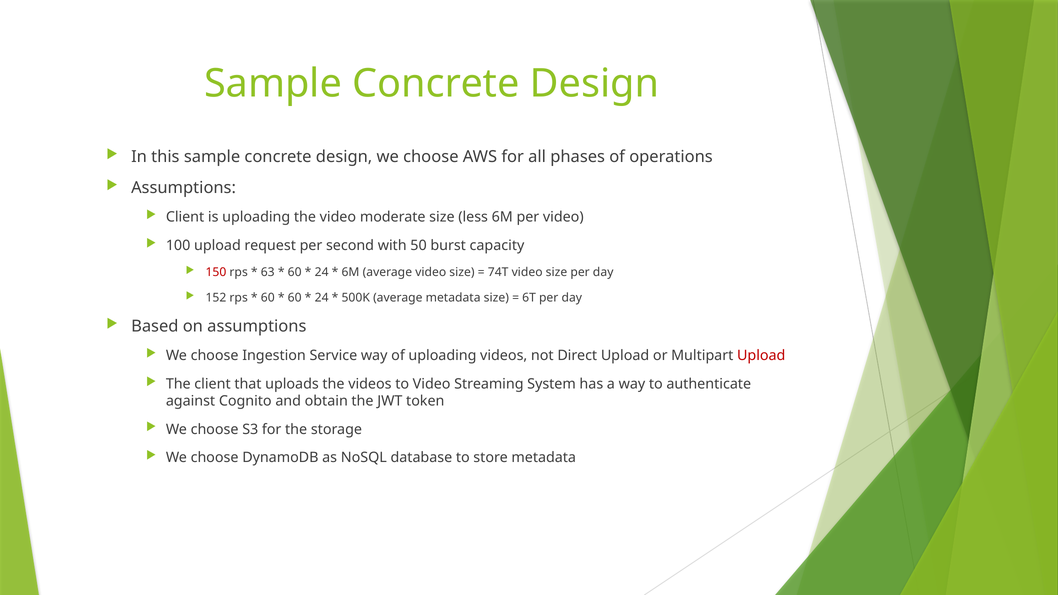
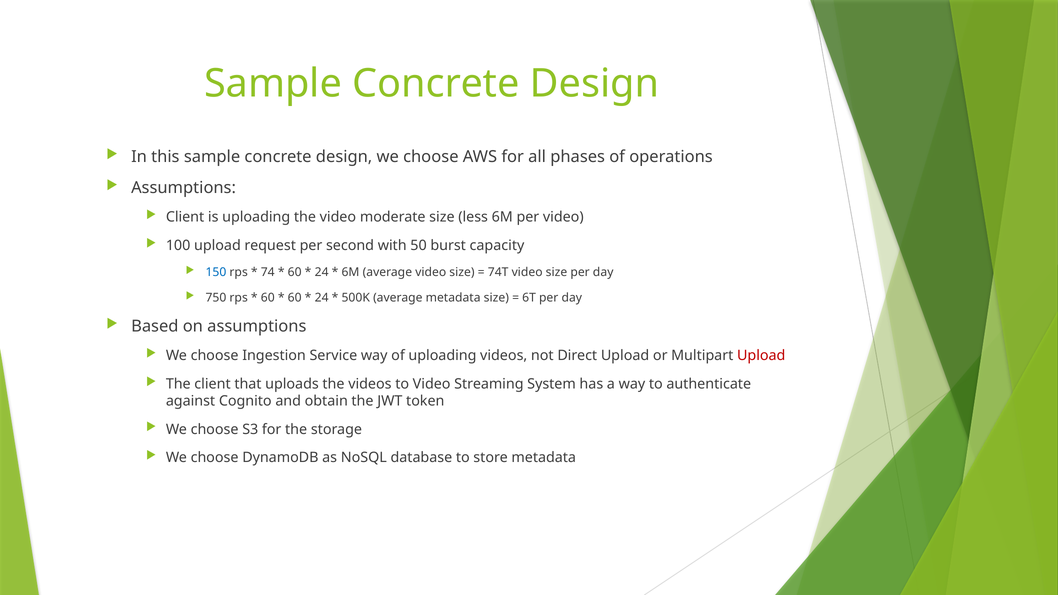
150 colour: red -> blue
63: 63 -> 74
152: 152 -> 750
